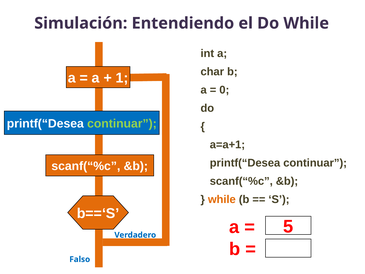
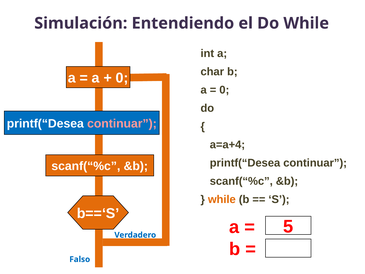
1 at (122, 78): 1 -> 0
continuar at (122, 123) colour: light green -> pink
a=a+1: a=a+1 -> a=a+4
